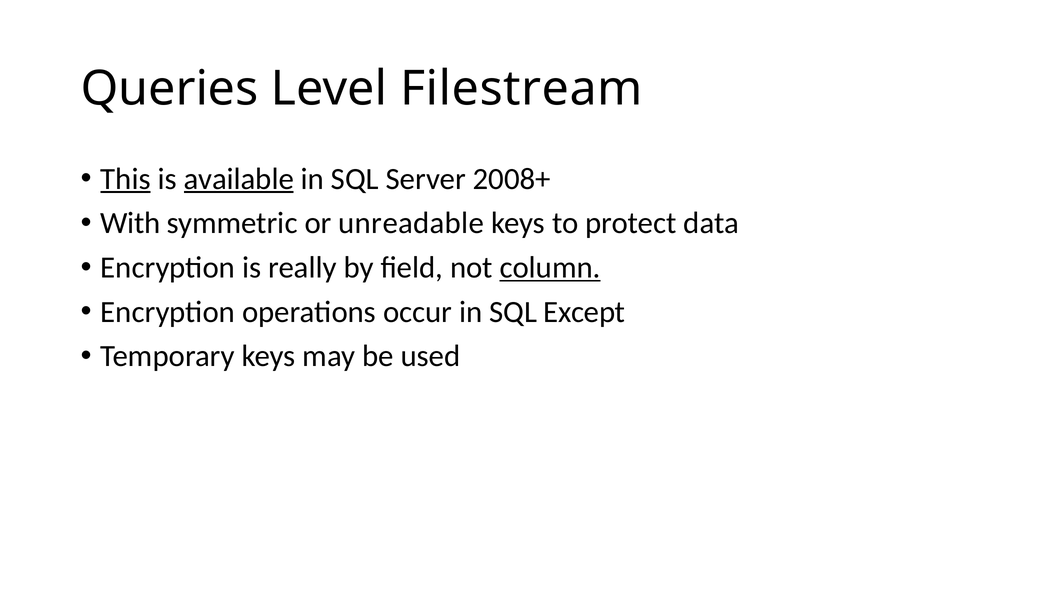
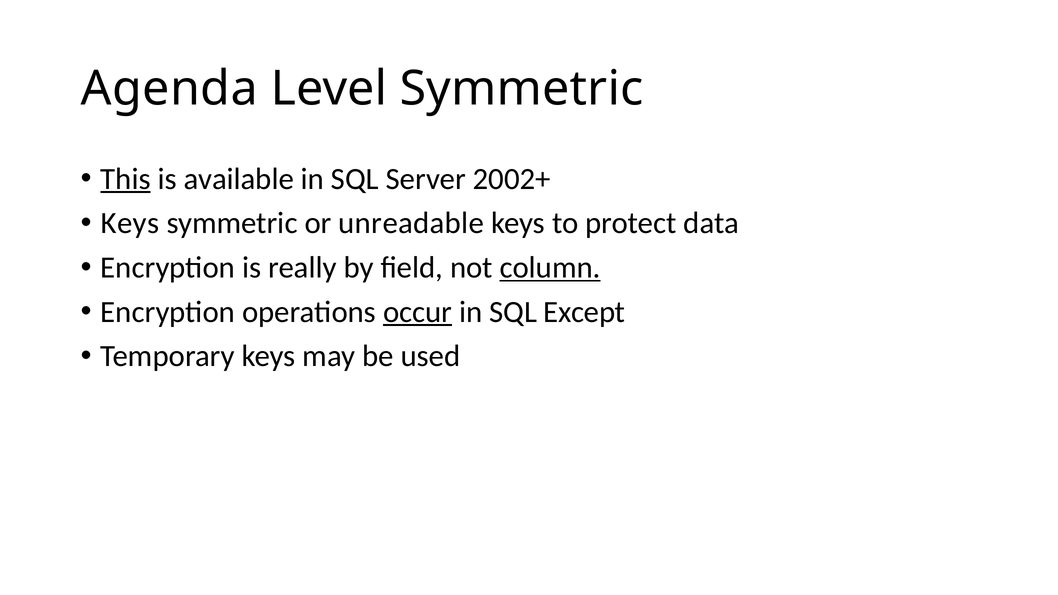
Queries: Queries -> Agenda
Level Filestream: Filestream -> Symmetric
available underline: present -> none
2008+: 2008+ -> 2002+
With at (130, 223): With -> Keys
occur underline: none -> present
